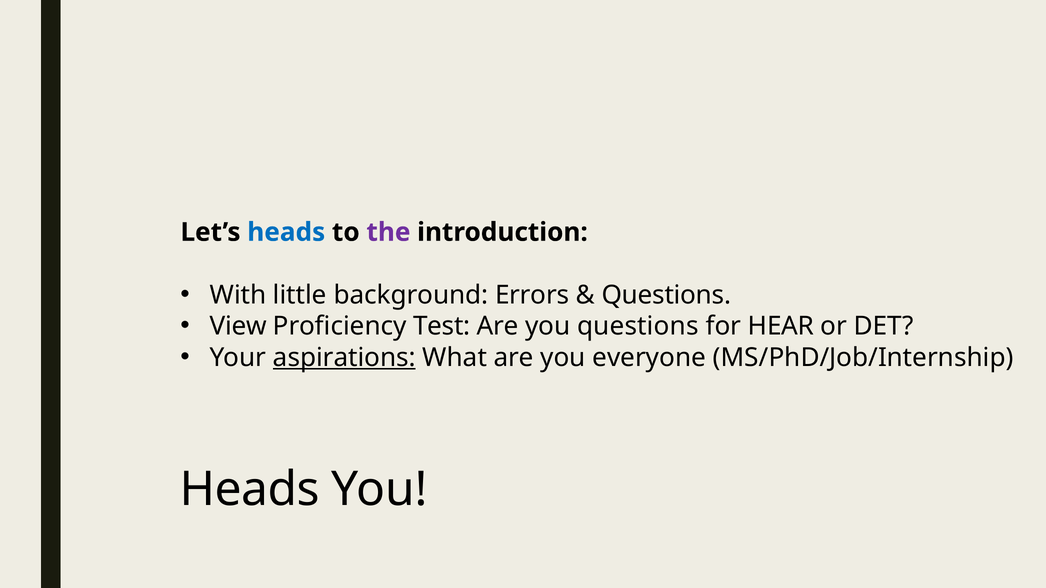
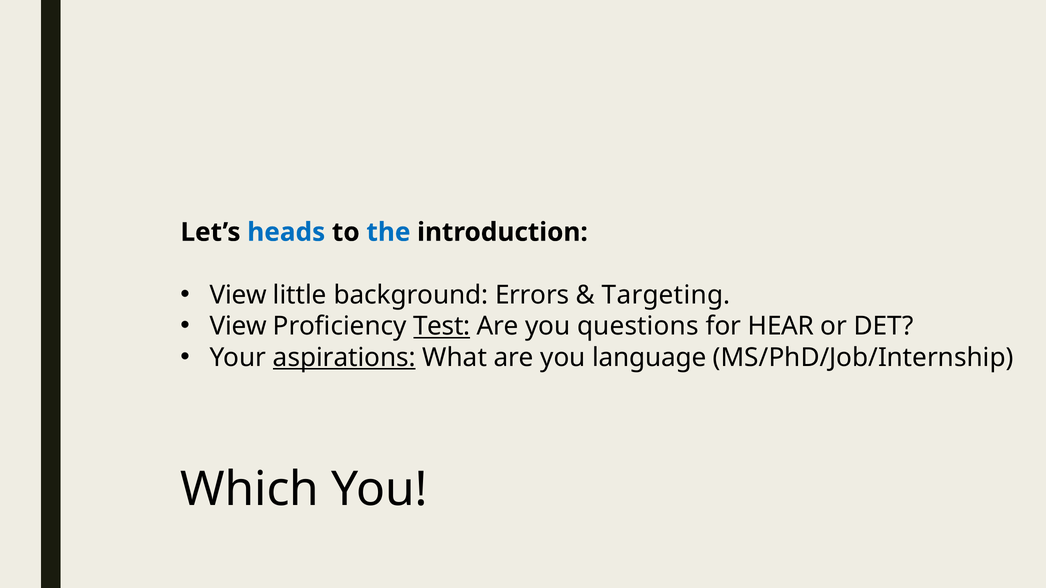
the colour: purple -> blue
With at (238, 295): With -> View
Questions at (666, 295): Questions -> Targeting
Test underline: none -> present
everyone: everyone -> language
Heads at (250, 490): Heads -> Which
